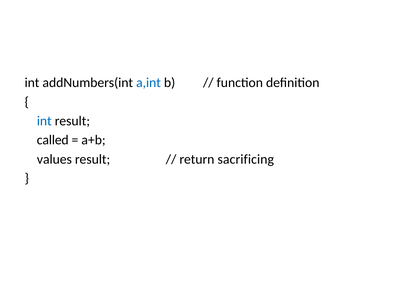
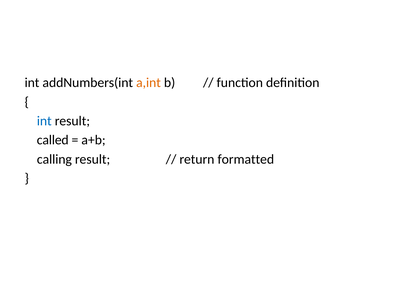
a,int colour: blue -> orange
values: values -> calling
sacrificing: sacrificing -> formatted
